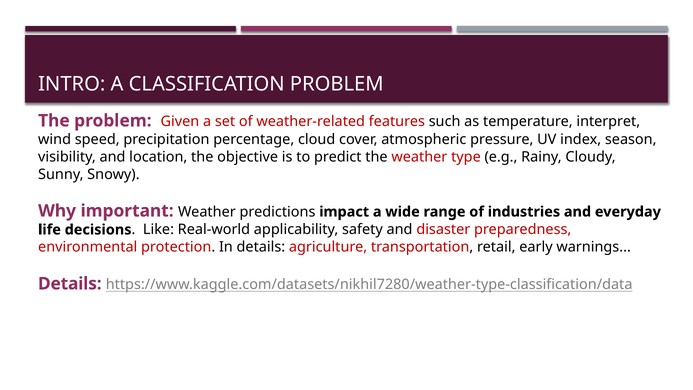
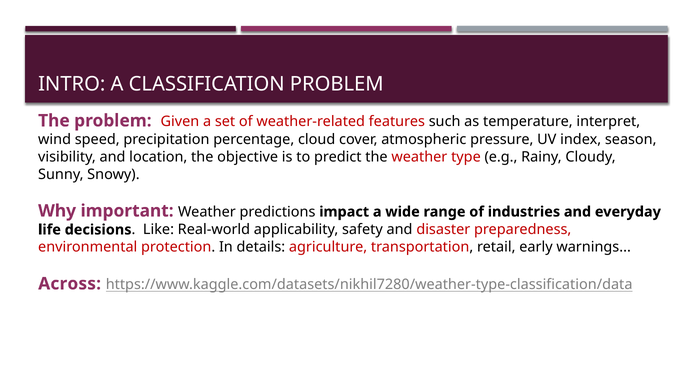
Details at (70, 284): Details -> Across
